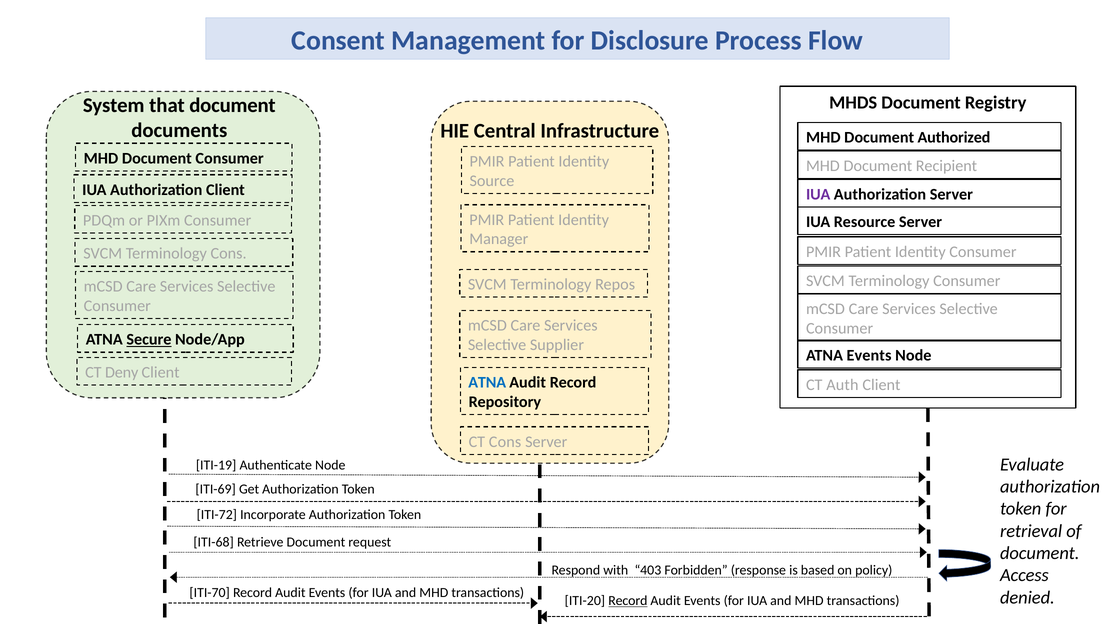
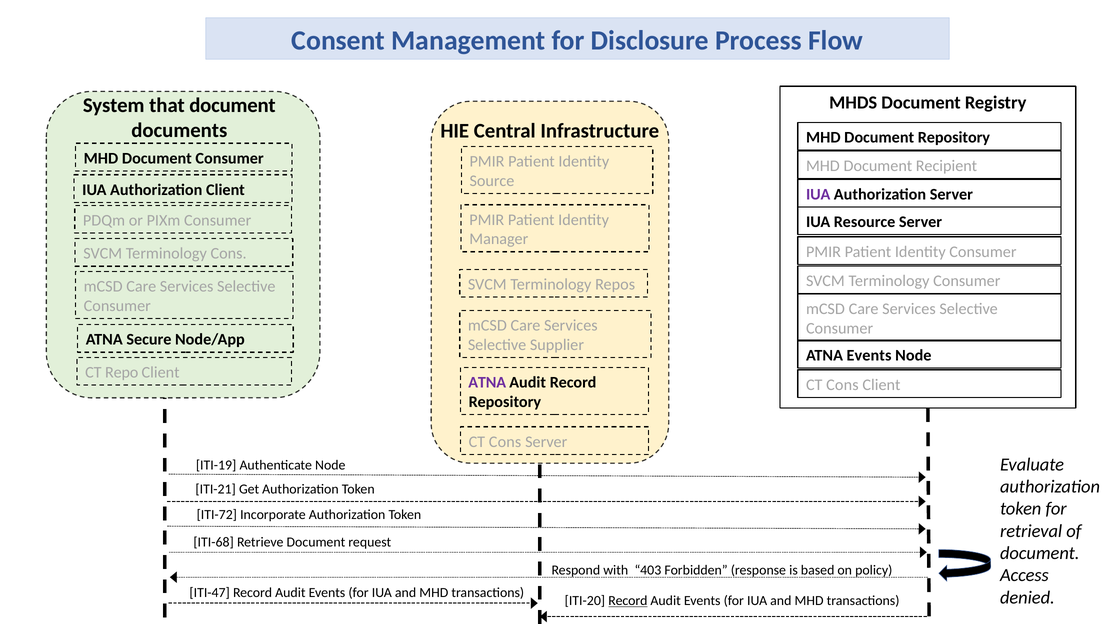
Document Authorized: Authorized -> Repository
Secure underline: present -> none
Deny: Deny -> Repo
ATNA at (487, 382) colour: blue -> purple
Auth at (842, 385): Auth -> Cons
ITI-69: ITI-69 -> ITI-21
ITI-70: ITI-70 -> ITI-47
